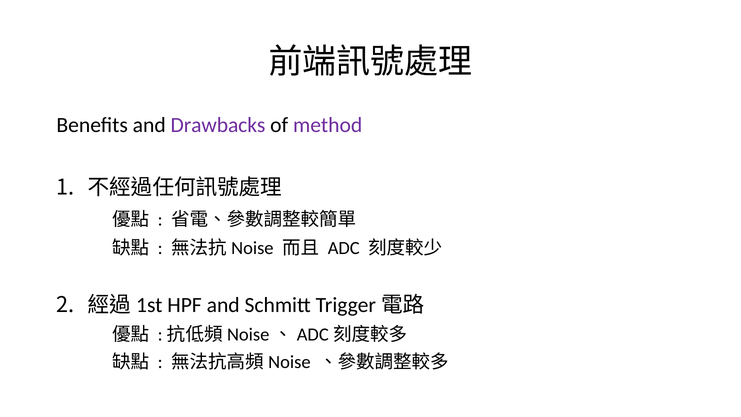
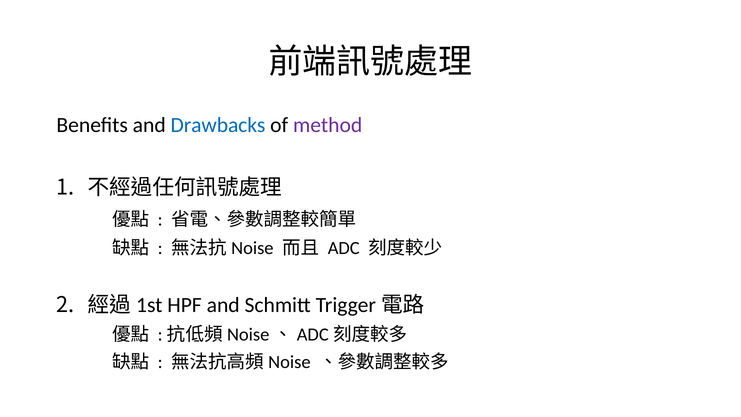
Drawbacks colour: purple -> blue
